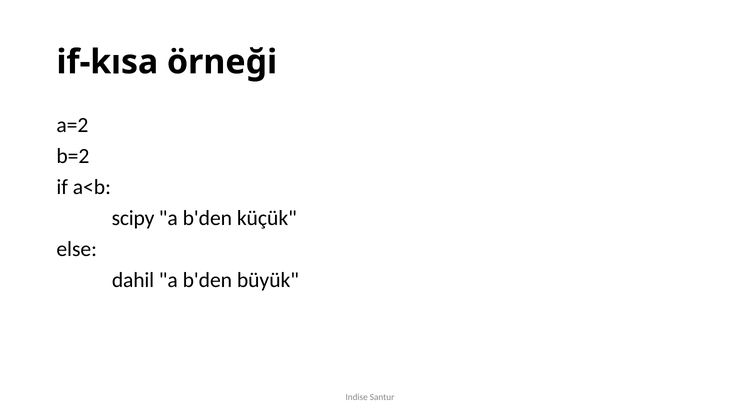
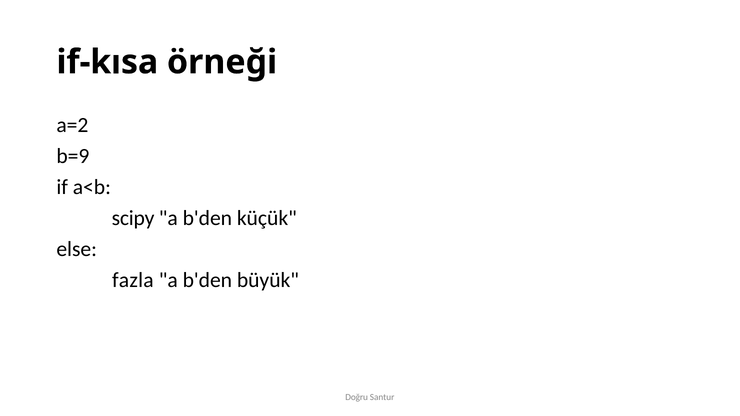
b=2: b=2 -> b=9
dahil: dahil -> fazla
Indise: Indise -> Doğru
